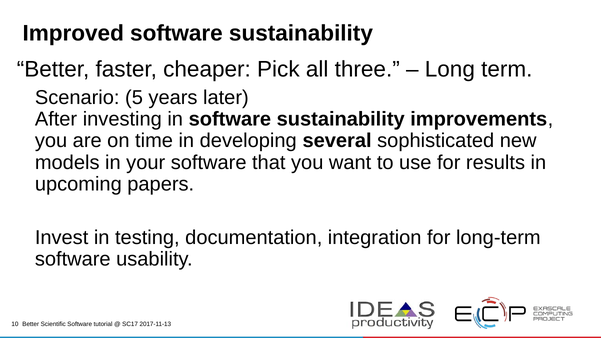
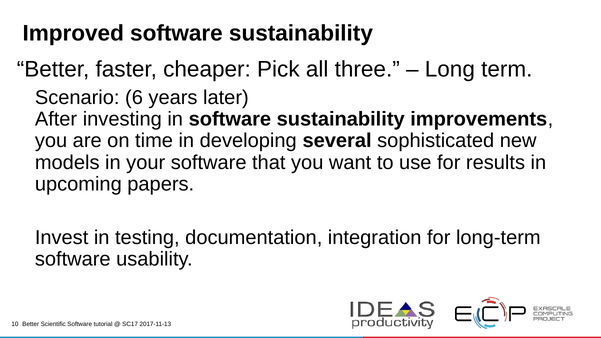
5: 5 -> 6
